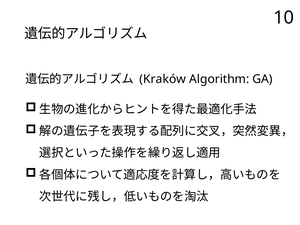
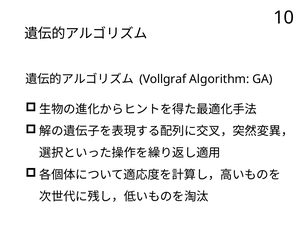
Kraków: Kraków -> Vollgraf
